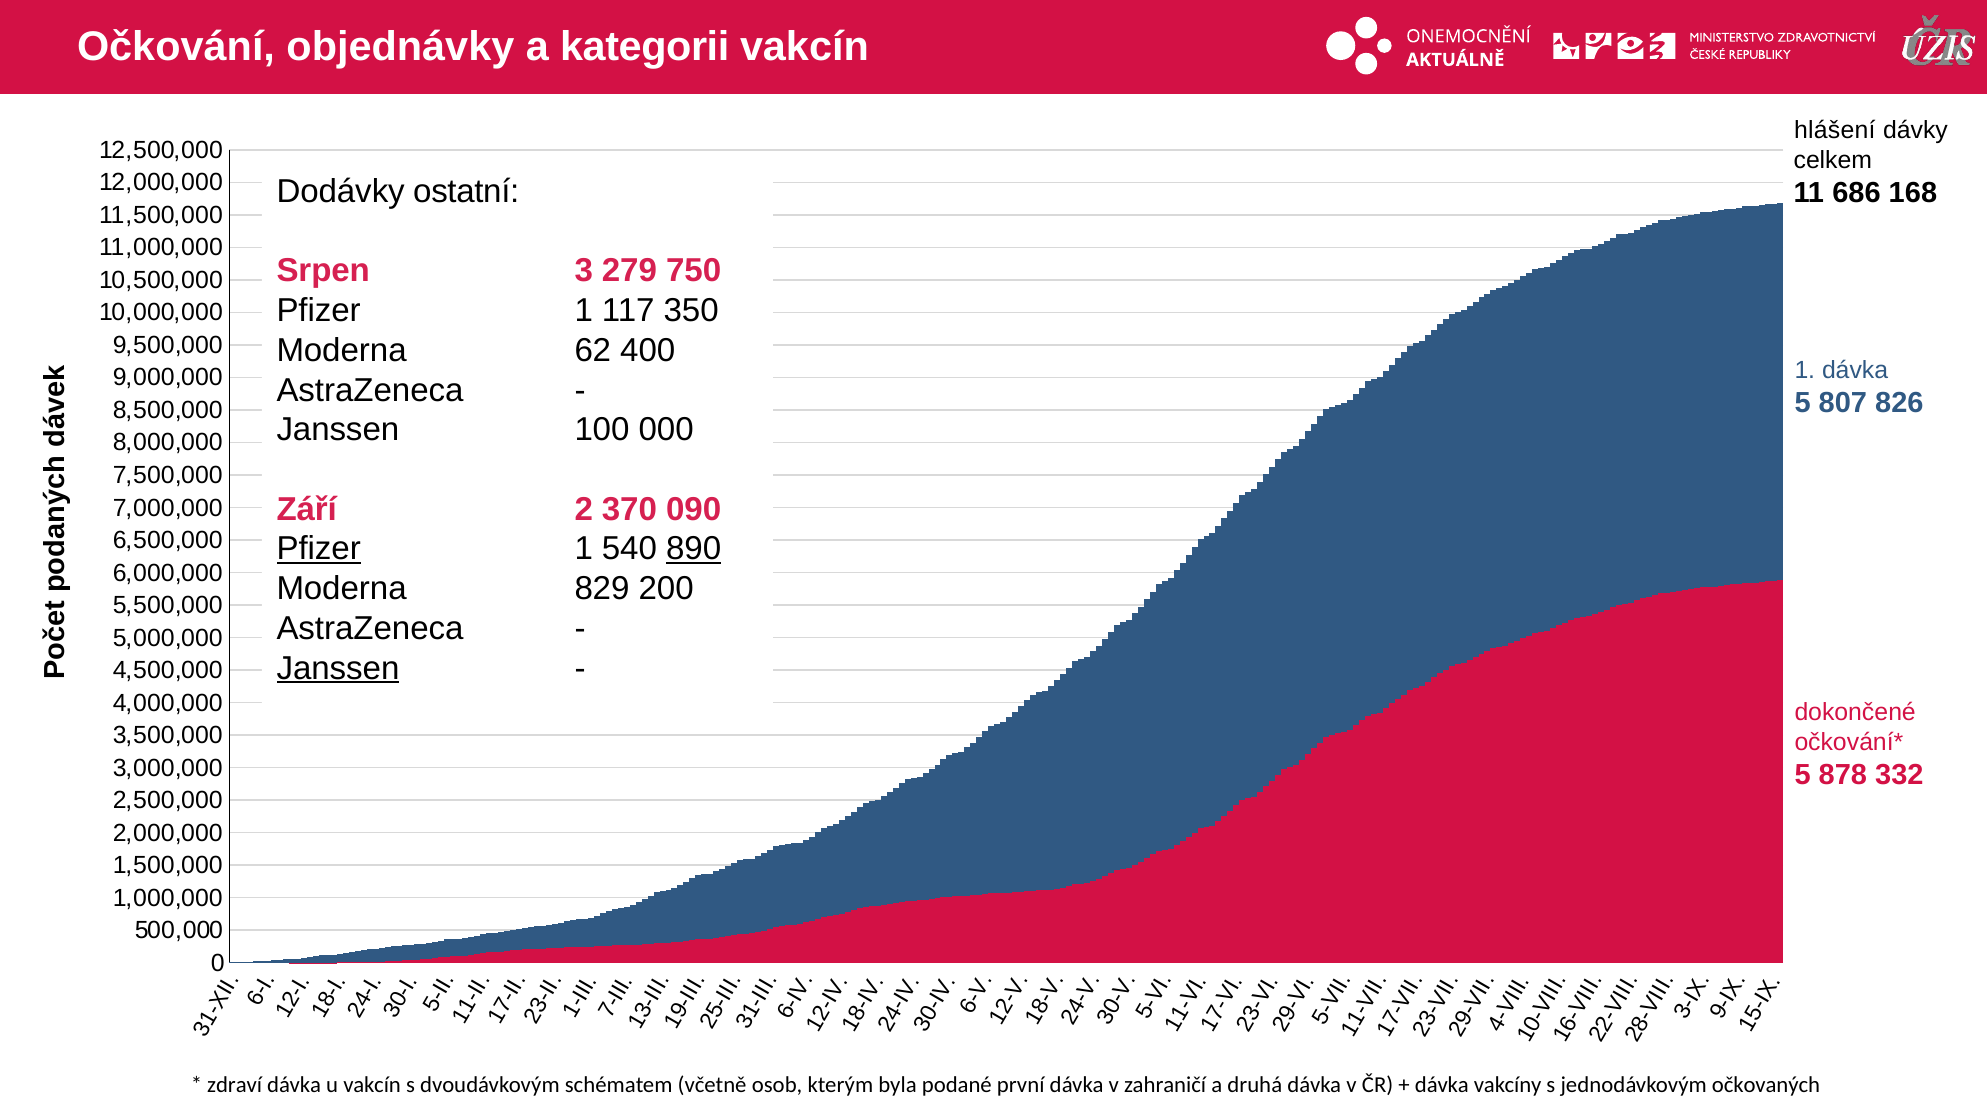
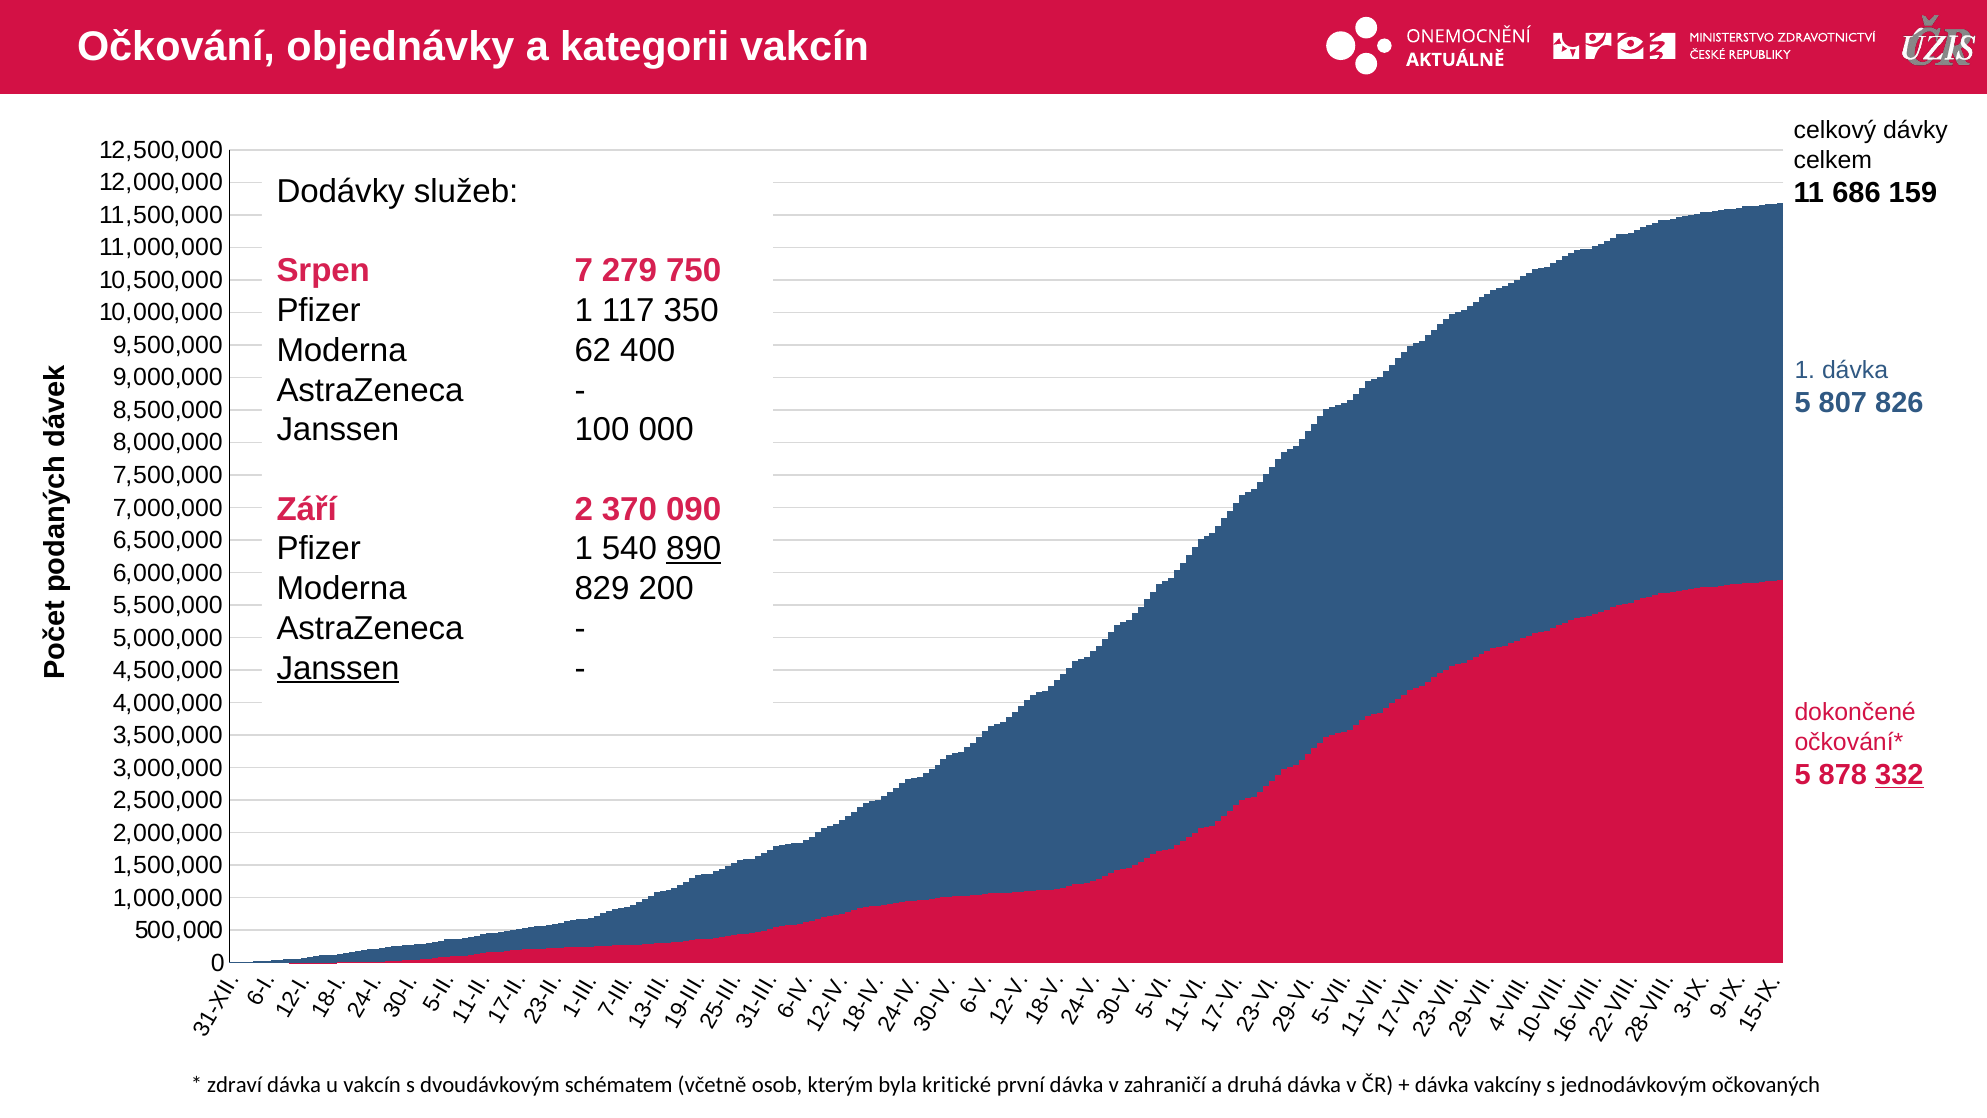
hlášení: hlášení -> celkový
ostatní: ostatní -> služeb
168: 168 -> 159
Srpen 3: 3 -> 7
Pfizer at (319, 549) underline: present -> none
332 underline: none -> present
podané: podané -> kritické
